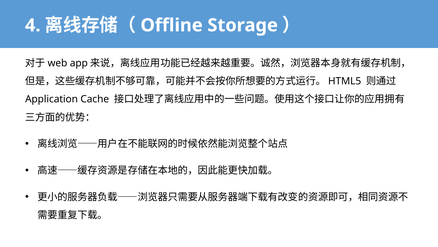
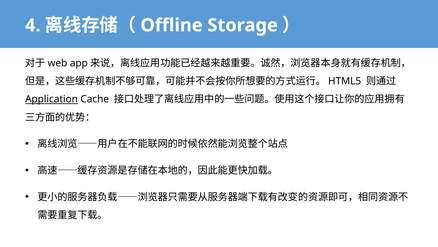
Application underline: none -> present
